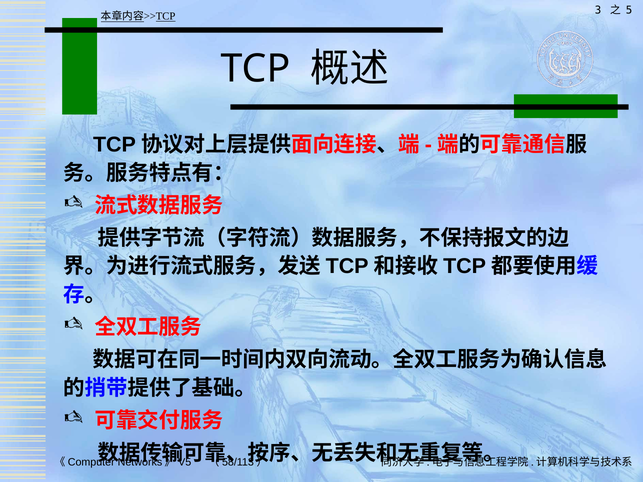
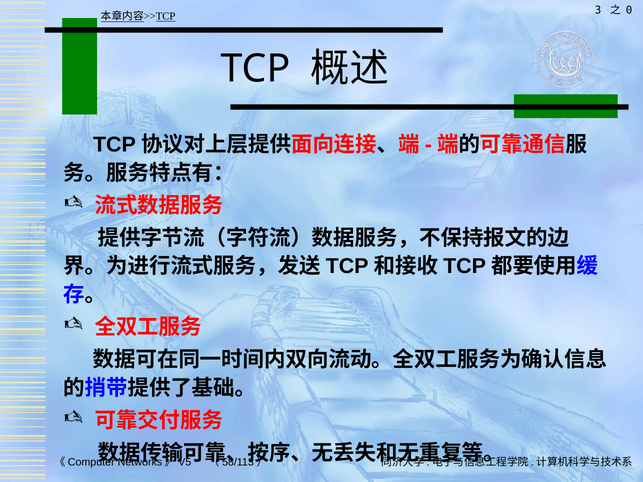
5: 5 -> 0
